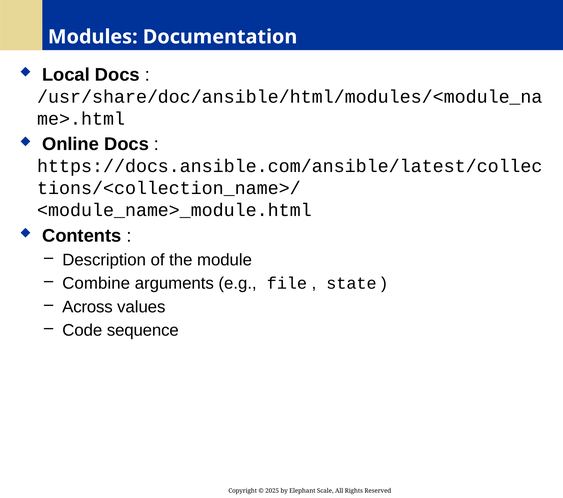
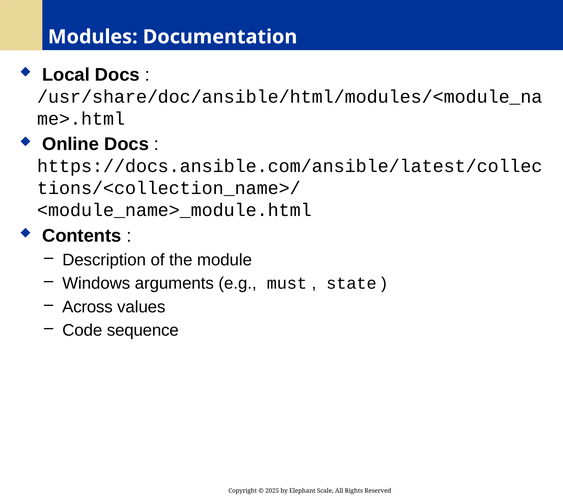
Combine: Combine -> Windows
file: file -> must
